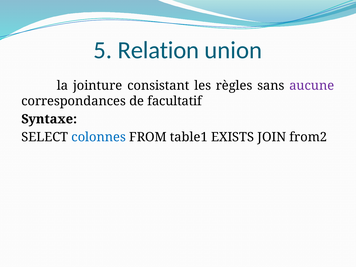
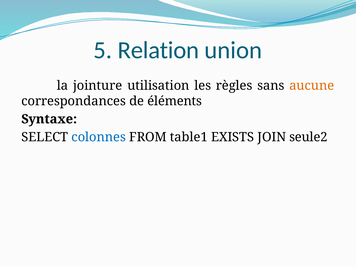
consistant: consistant -> utilisation
aucune colour: purple -> orange
facultatif: facultatif -> éléments
from2: from2 -> seule2
